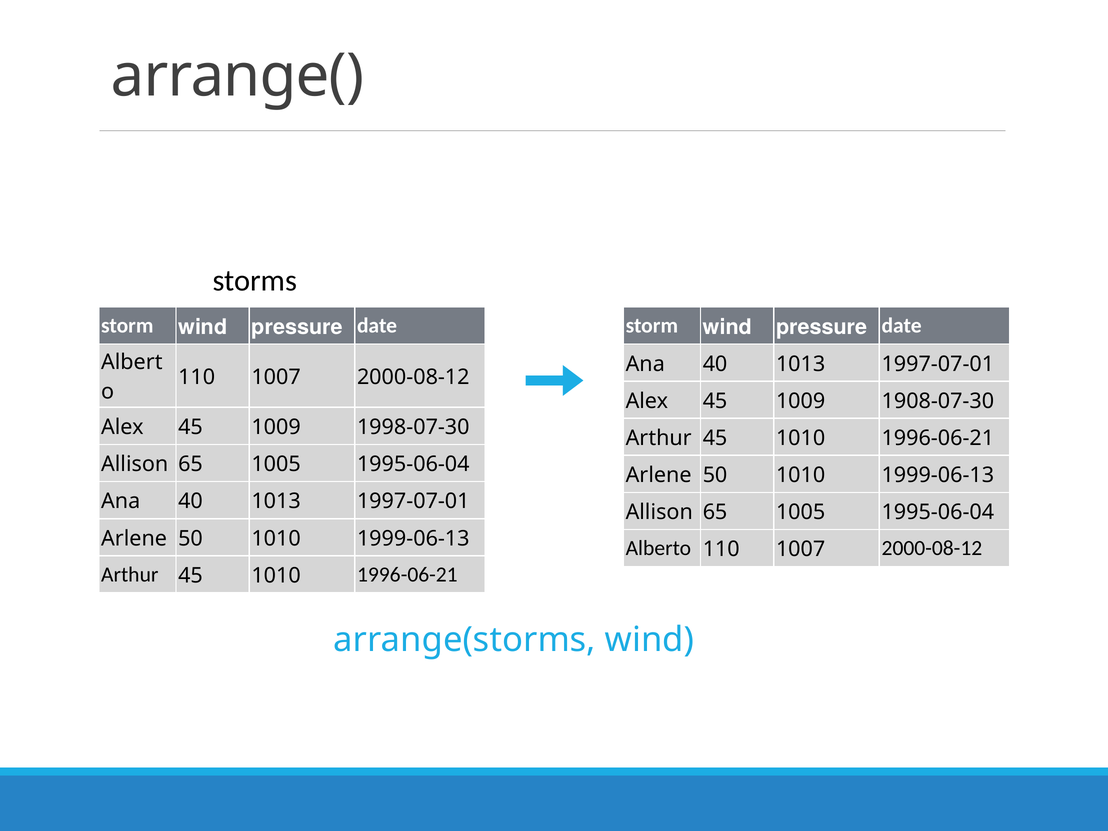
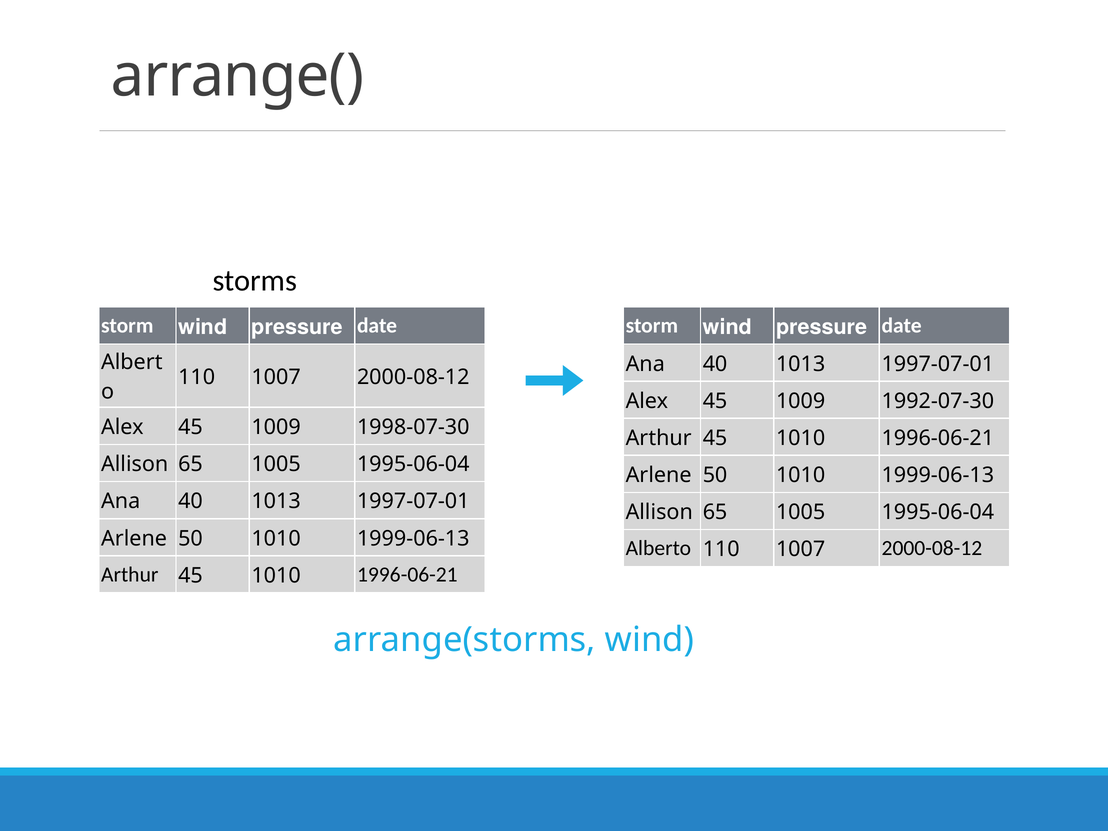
1908-07-30: 1908-07-30 -> 1992-07-30
